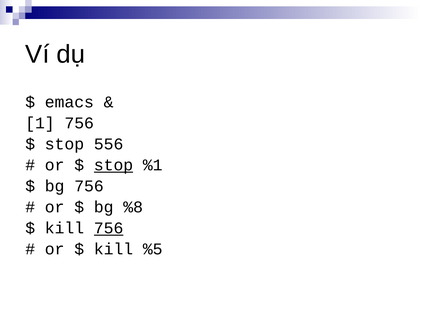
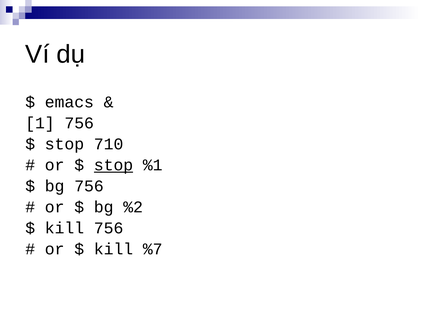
556: 556 -> 710
%8: %8 -> %2
756 at (109, 228) underline: present -> none
%5: %5 -> %7
